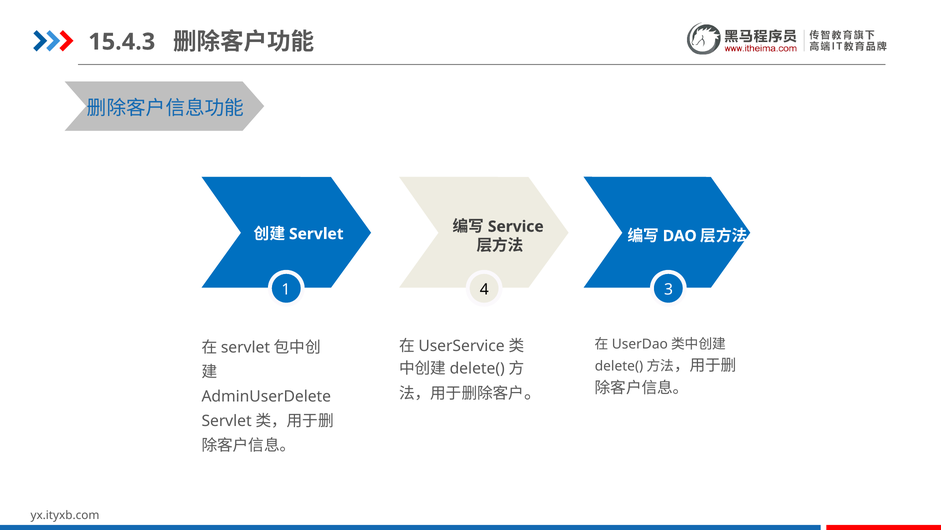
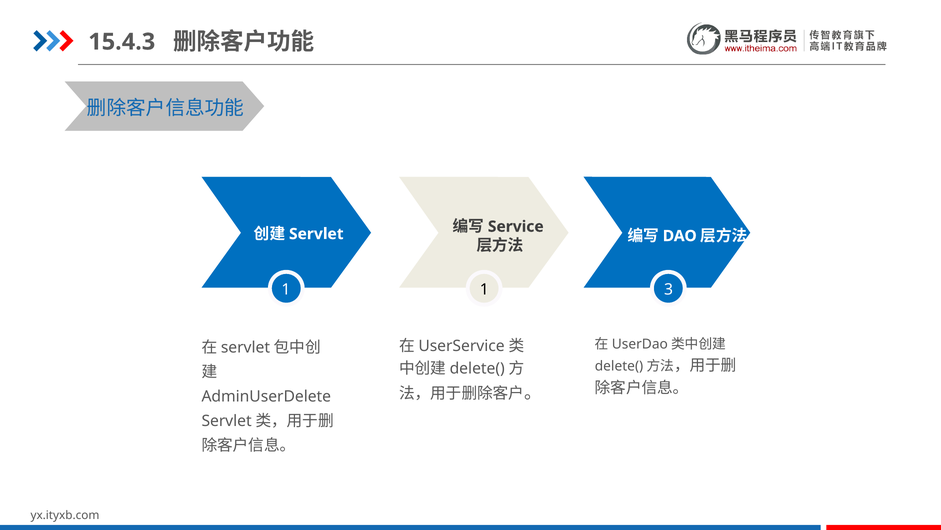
1 4: 4 -> 1
